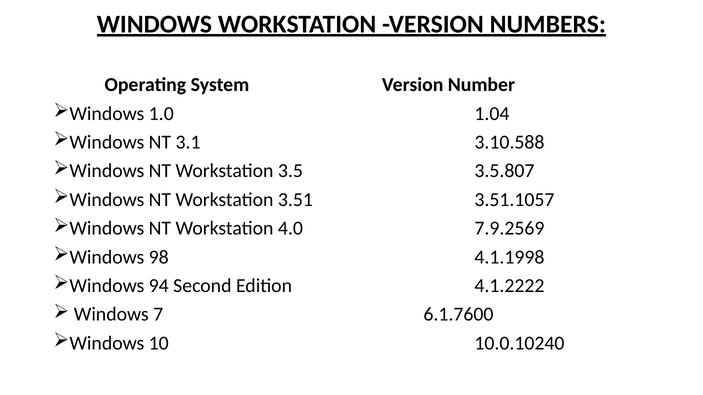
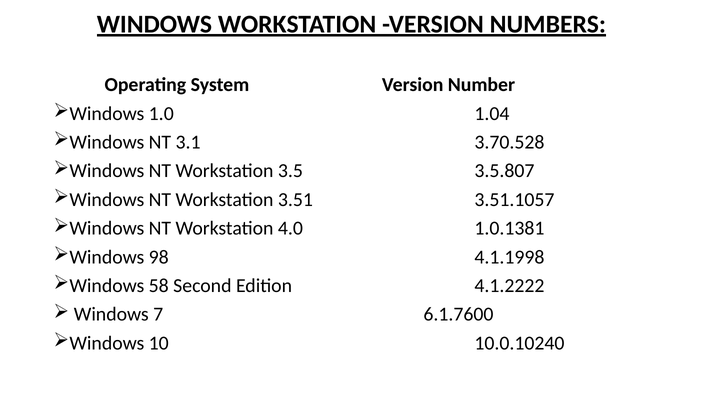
3.10.588: 3.10.588 -> 3.70.528
7.9.2569: 7.9.2569 -> 1.0.1381
94: 94 -> 58
